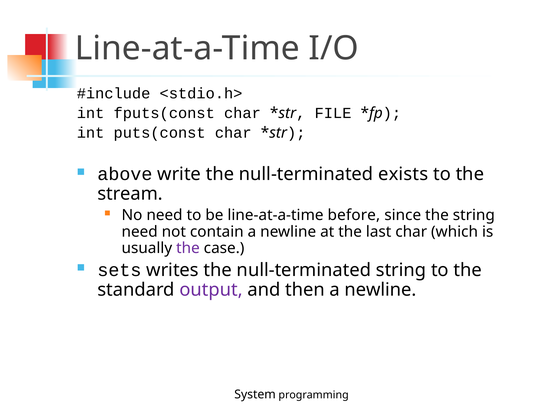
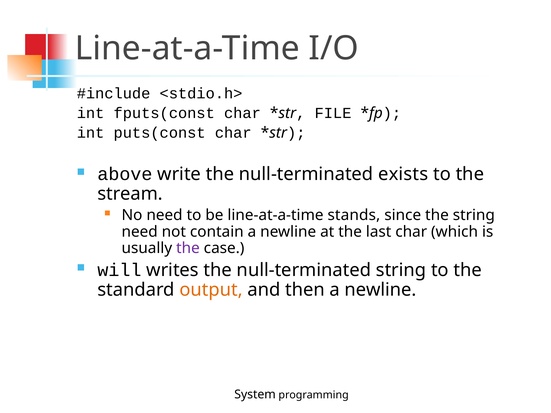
before: before -> stands
sets: sets -> will
output colour: purple -> orange
